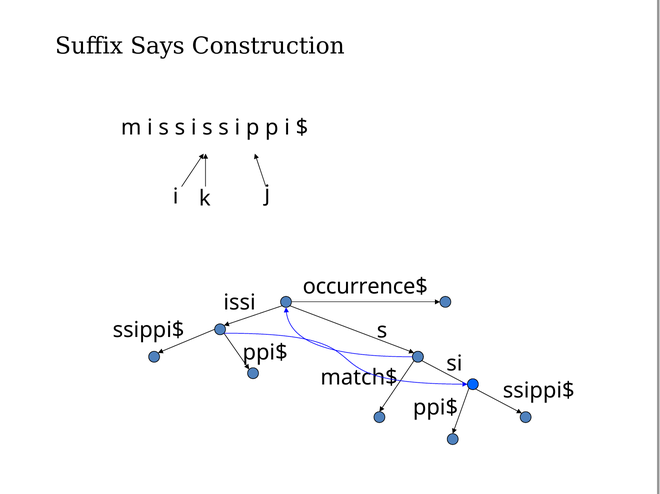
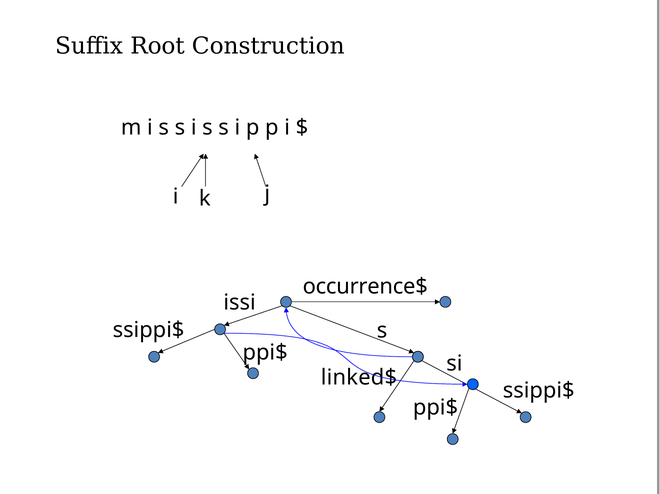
Says: Says -> Root
match$: match$ -> linked$
